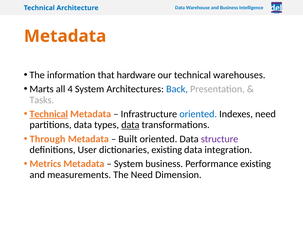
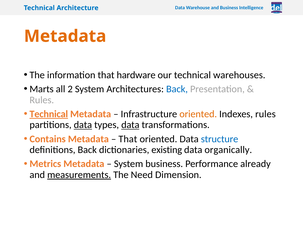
4: 4 -> 2
Tasks at (42, 100): Tasks -> Rules
oriented at (198, 114) colour: blue -> orange
Indexes need: need -> rules
data at (83, 125) underline: none -> present
Through: Through -> Contains
Built at (128, 139): Built -> That
structure colour: purple -> blue
definitions User: User -> Back
integration: integration -> organically
Performance existing: existing -> already
measurements underline: none -> present
